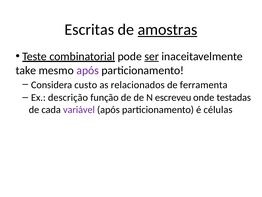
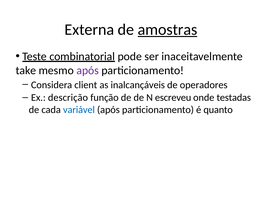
Escritas: Escritas -> Externa
ser underline: present -> none
custo: custo -> client
relacionados: relacionados -> inalcançáveis
ferramenta: ferramenta -> operadores
variável colour: purple -> blue
células: células -> quanto
